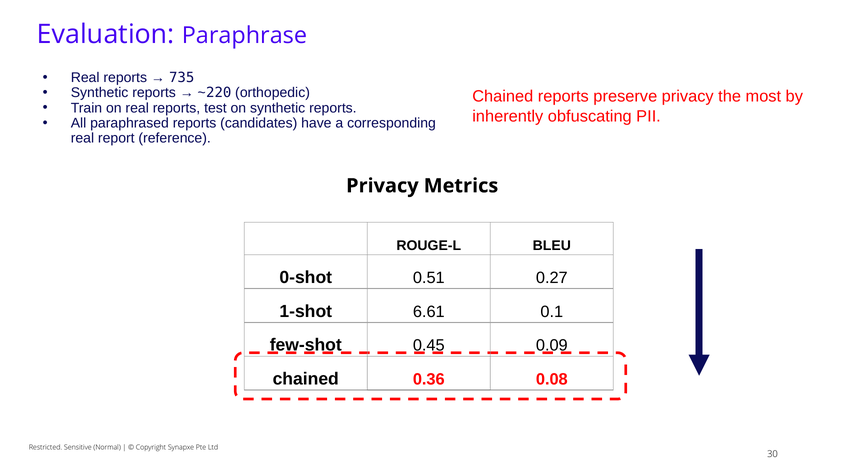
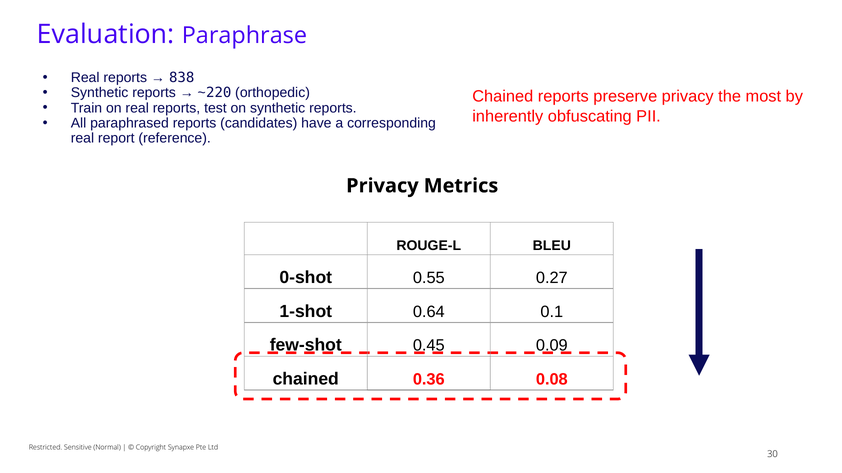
735: 735 -> 838
0.51: 0.51 -> 0.55
6.61: 6.61 -> 0.64
